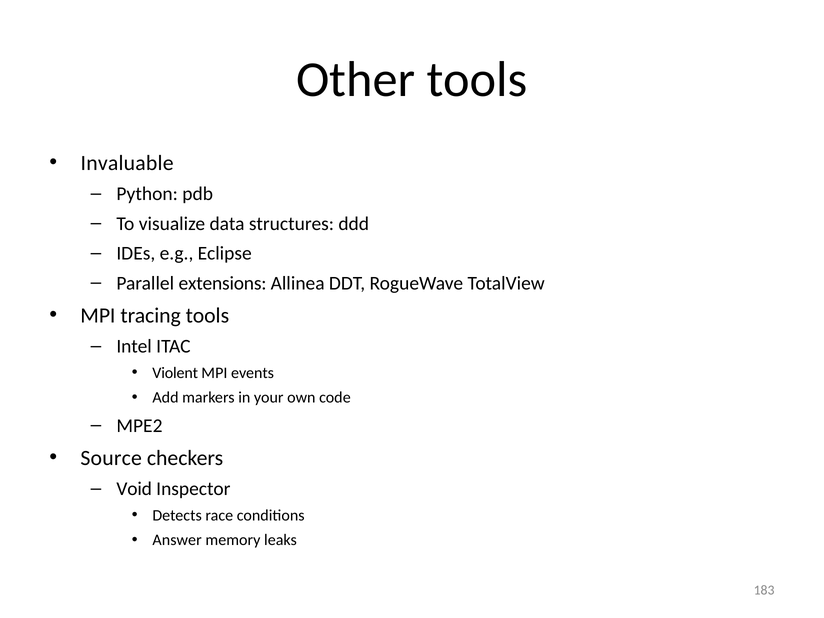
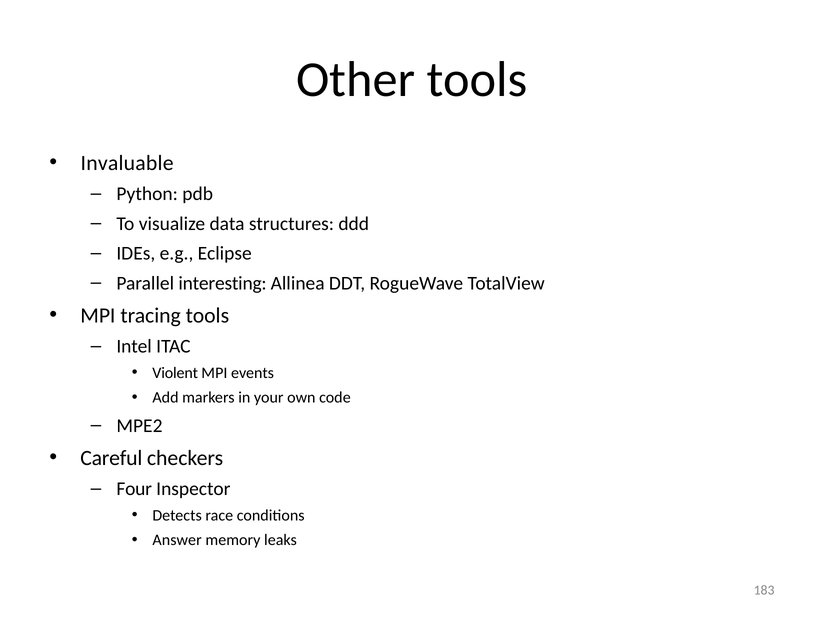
extensions: extensions -> interesting
Source: Source -> Careful
Void: Void -> Four
